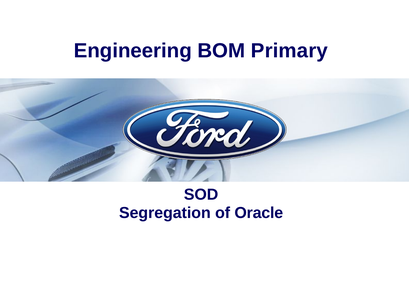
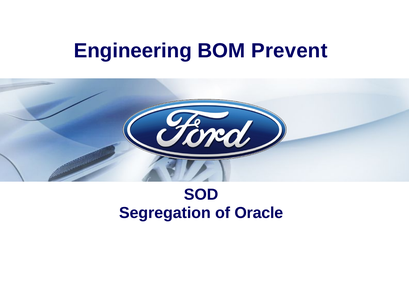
Primary: Primary -> Prevent
